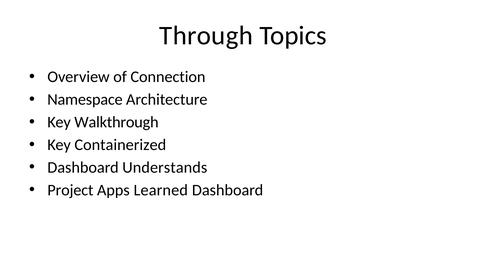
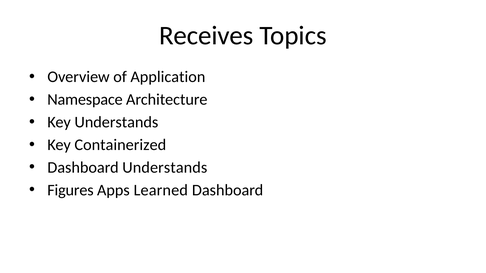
Through: Through -> Receives
Connection: Connection -> Application
Key Walkthrough: Walkthrough -> Understands
Project: Project -> Figures
